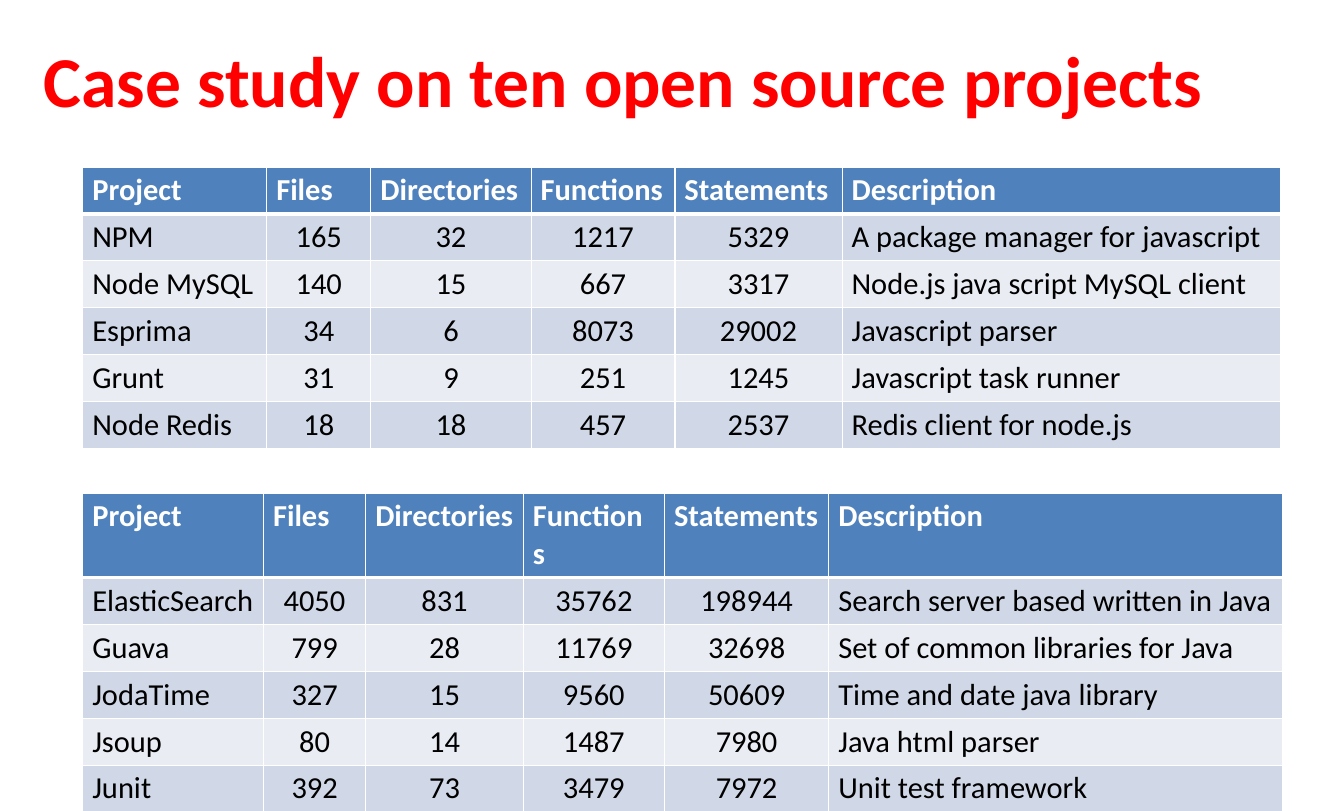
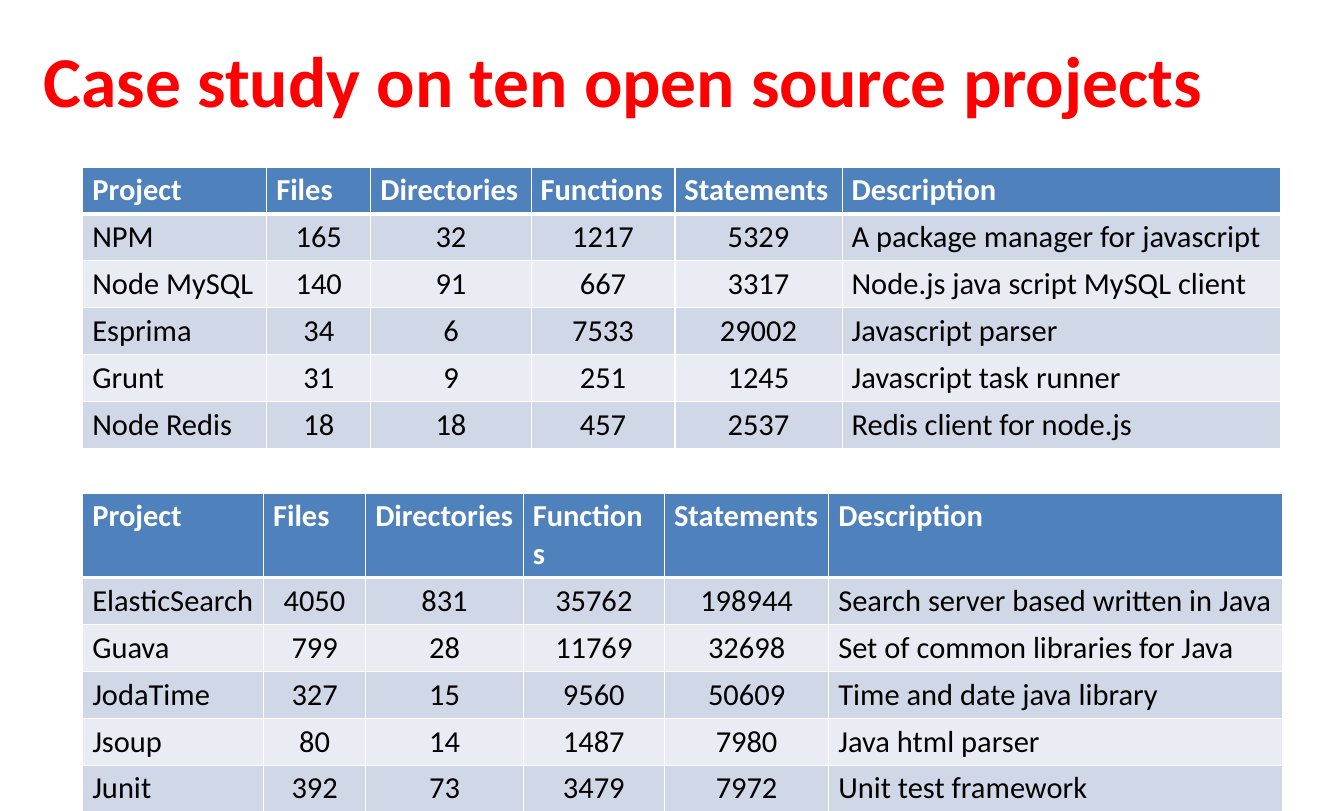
140 15: 15 -> 91
8073: 8073 -> 7533
